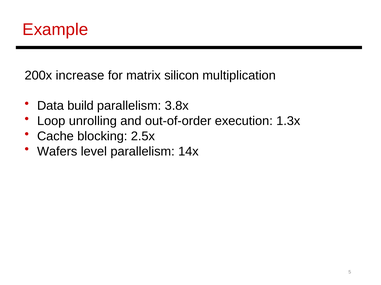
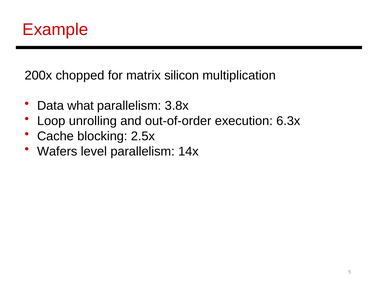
increase: increase -> chopped
build: build -> what
1.3x: 1.3x -> 6.3x
